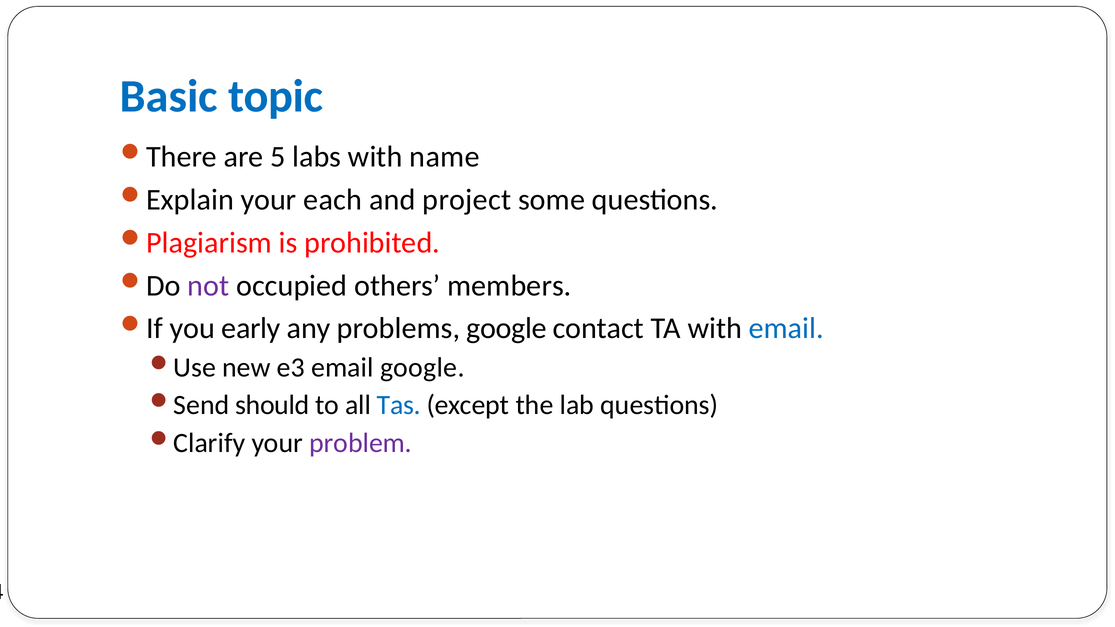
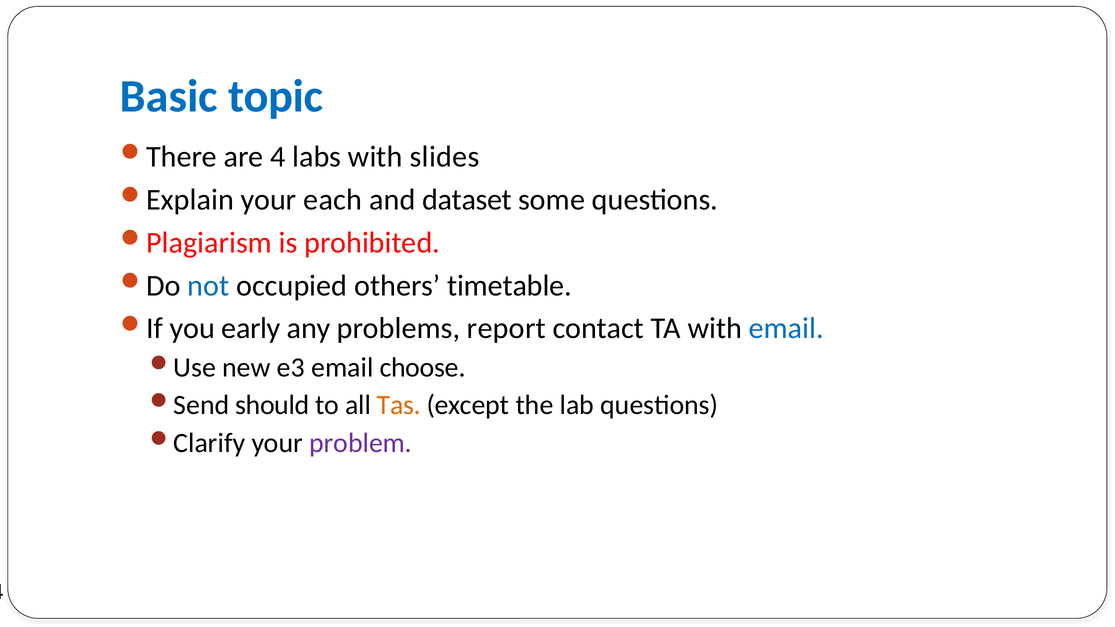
are 5: 5 -> 4
name: name -> slides
project: project -> dataset
not colour: purple -> blue
members: members -> timetable
problems google: google -> report
email google: google -> choose
Tas colour: blue -> orange
